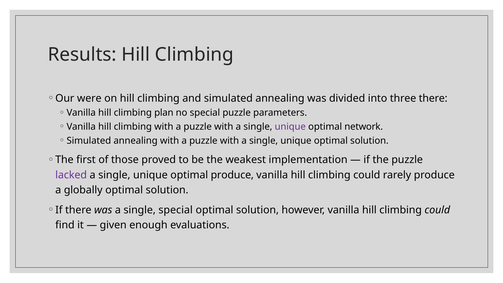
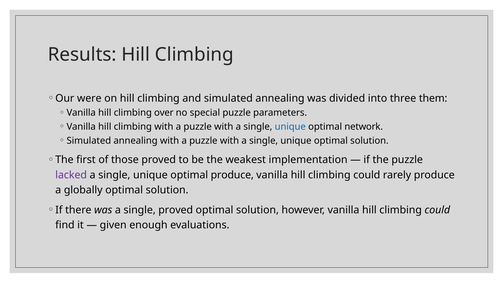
three there: there -> them
plan: plan -> over
unique at (290, 127) colour: purple -> blue
single special: special -> proved
